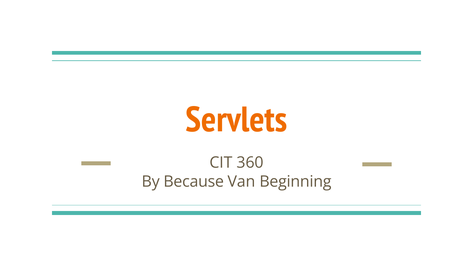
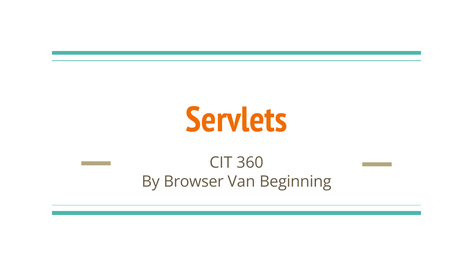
Because: Because -> Browser
